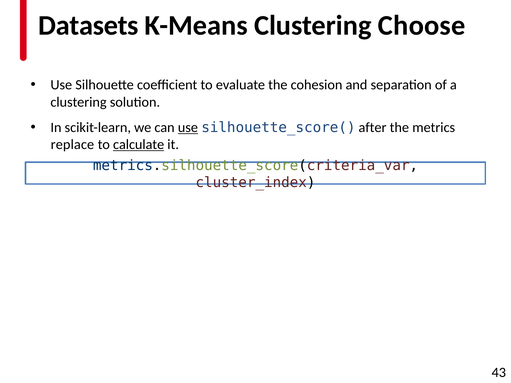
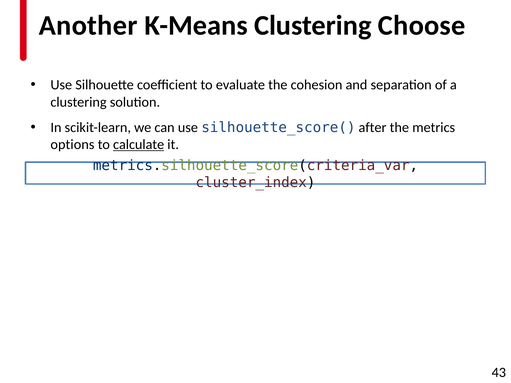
Datasets: Datasets -> Another
use at (188, 128) underline: present -> none
replace: replace -> options
